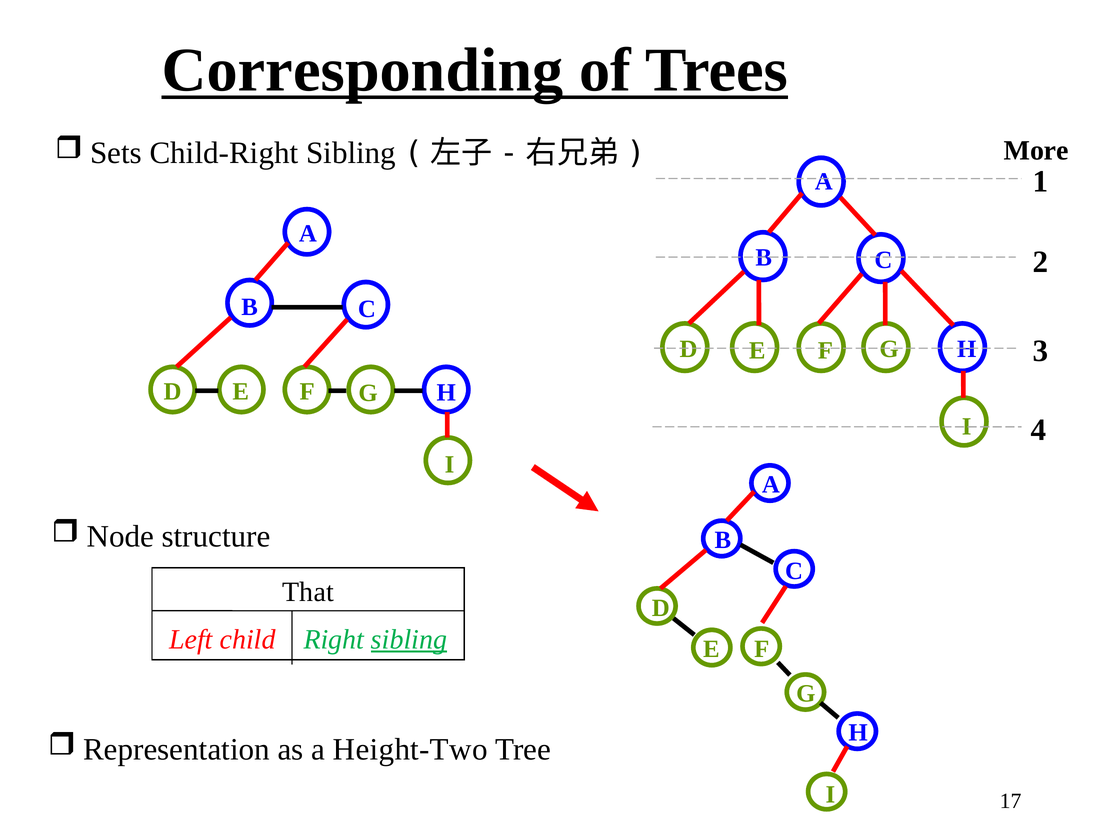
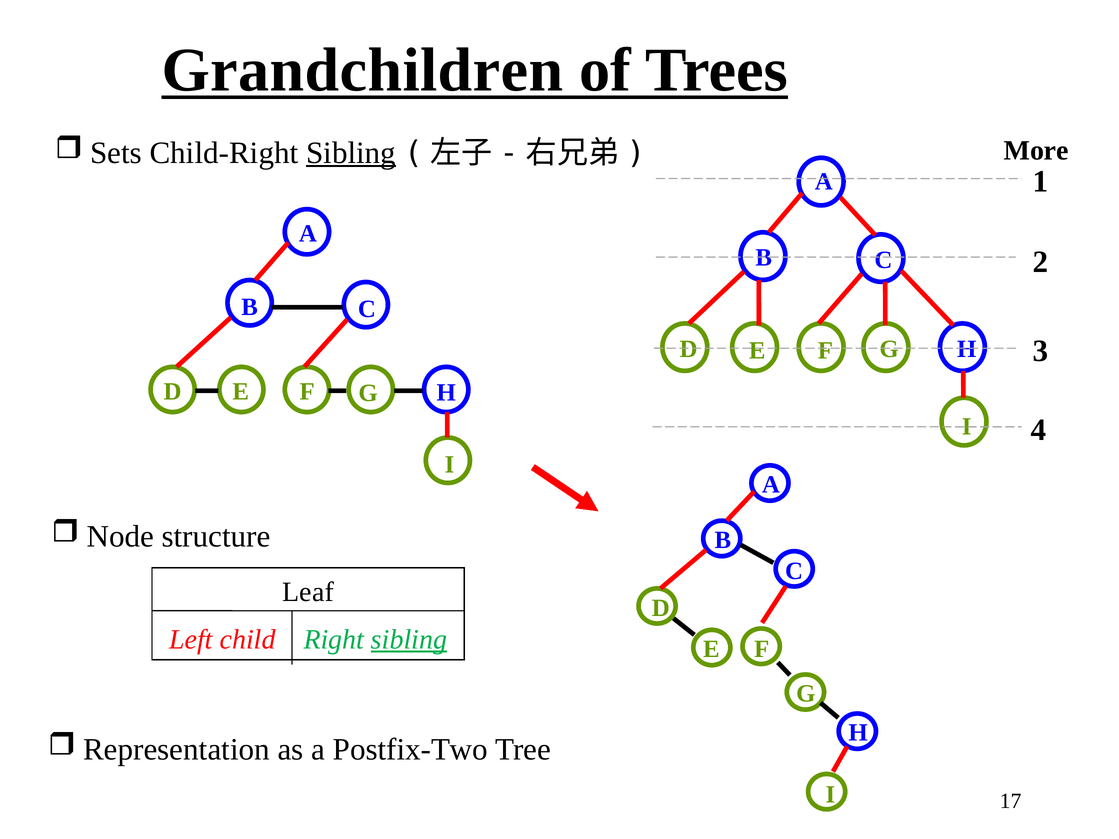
Corresponding: Corresponding -> Grandchildren
Sibling at (351, 153) underline: none -> present
That: That -> Leaf
Height-Two: Height-Two -> Postfix-Two
